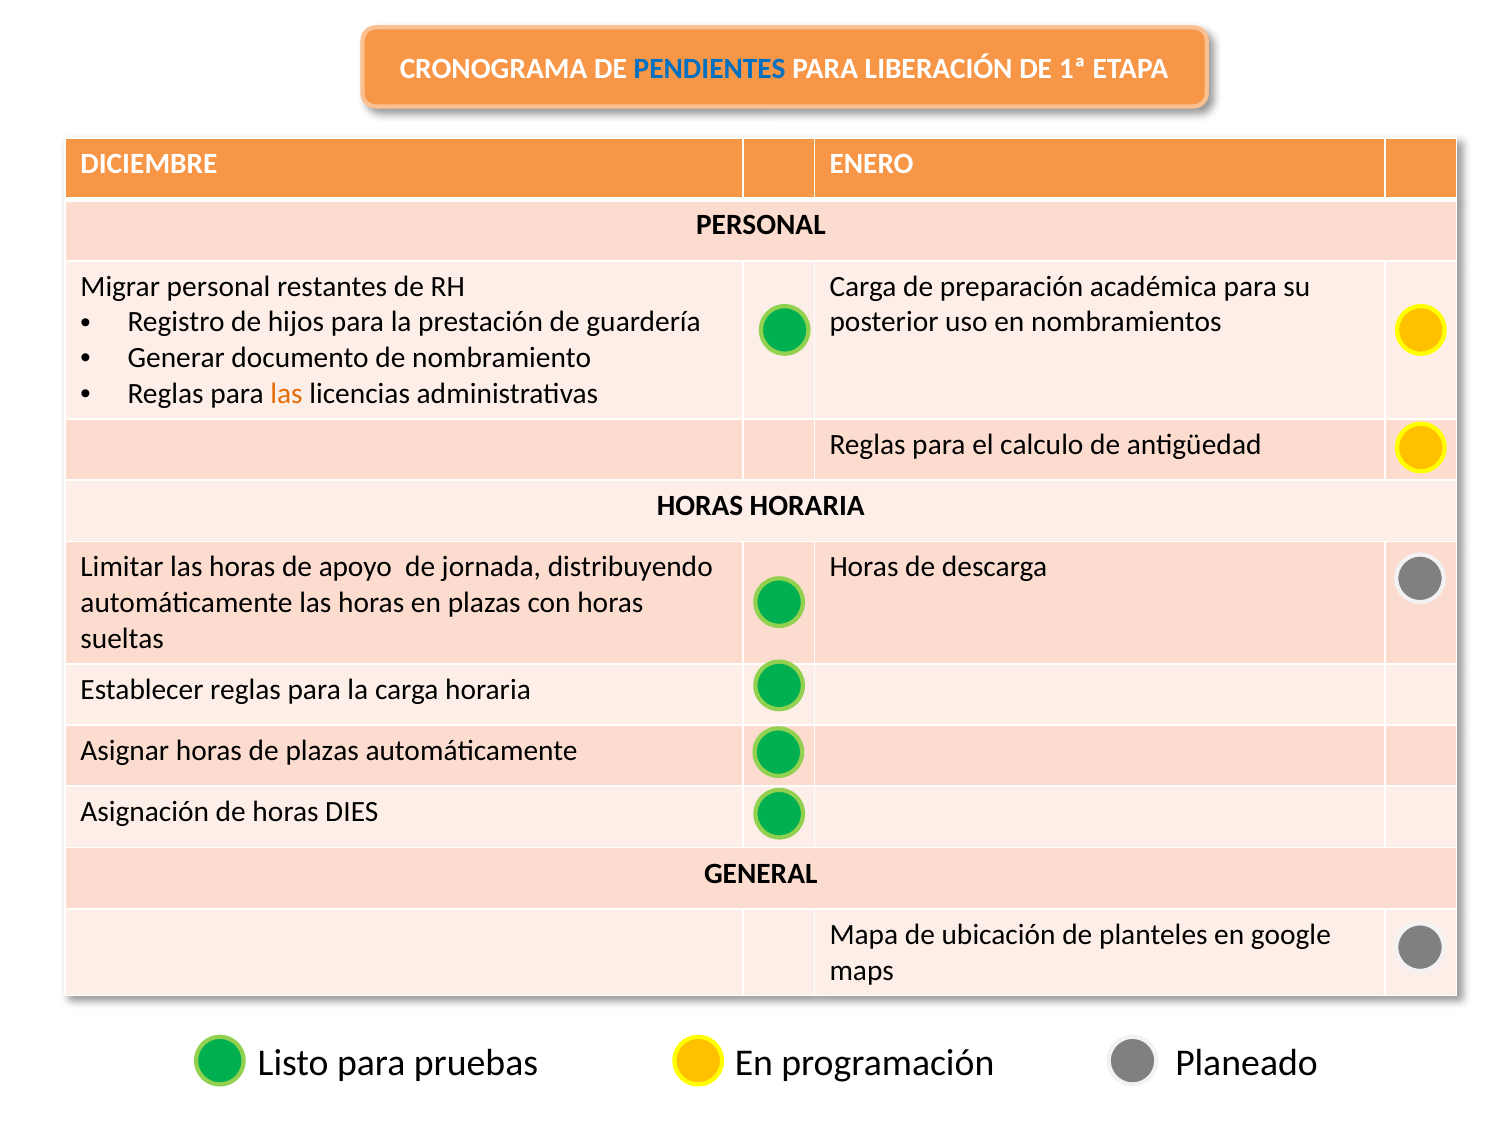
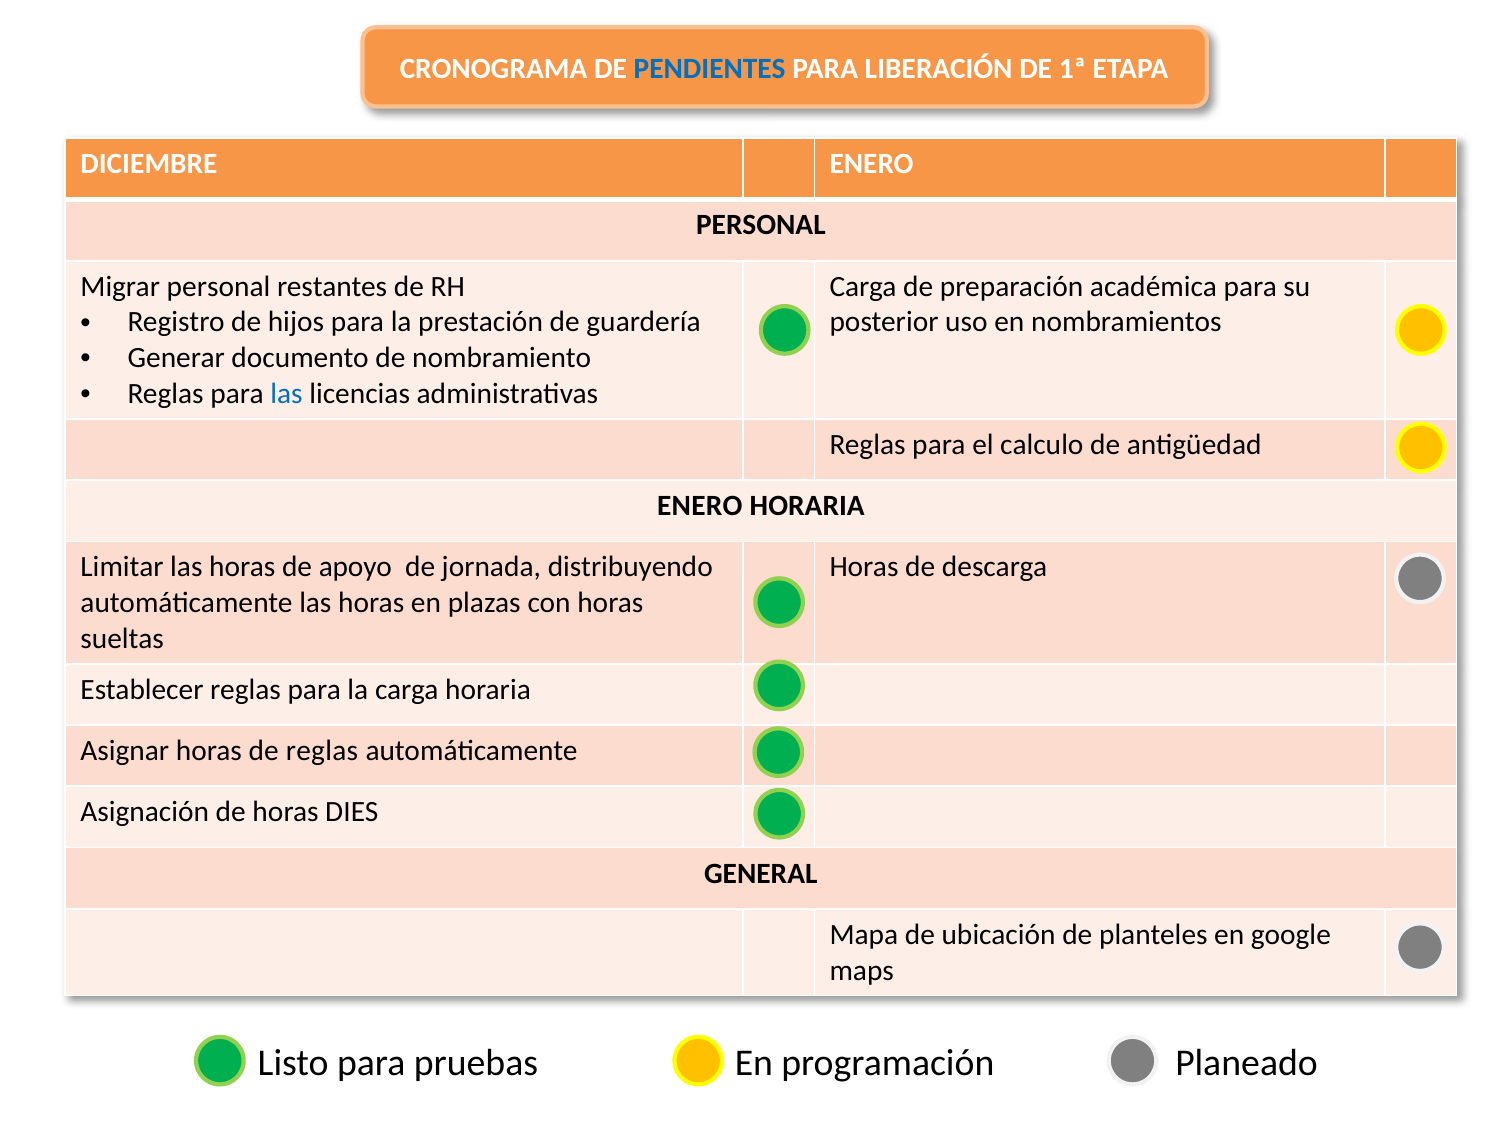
las at (287, 394) colour: orange -> blue
HORAS at (700, 506): HORAS -> ENERO
de plazas: plazas -> reglas
